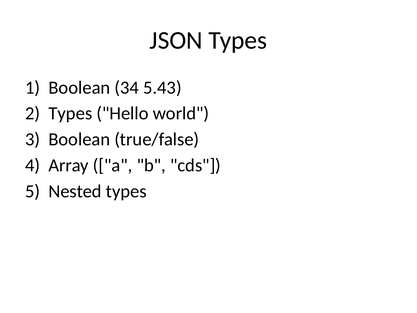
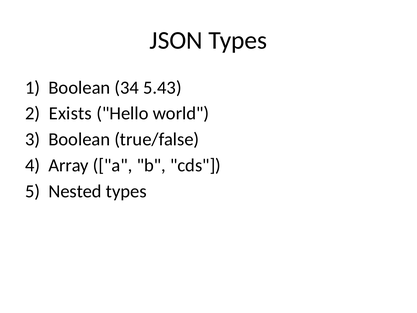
Types at (70, 113): Types -> Exists
